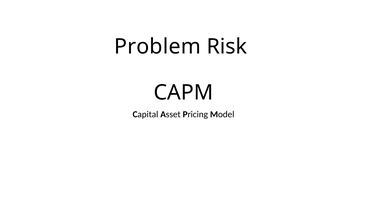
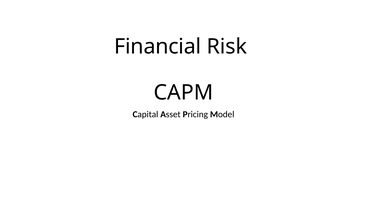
Problem: Problem -> Financial
